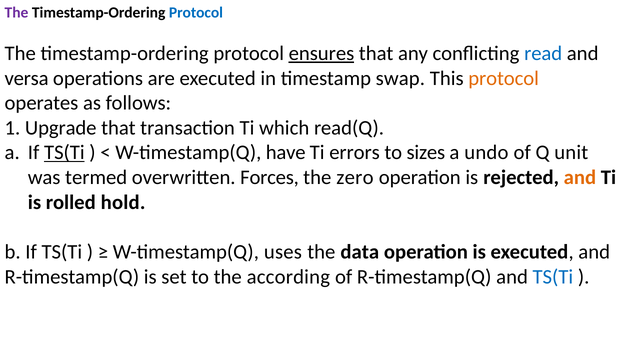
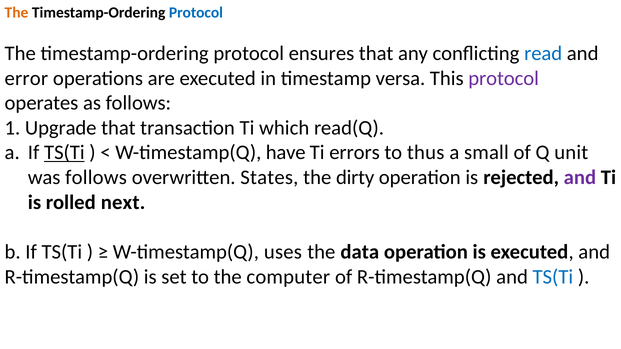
The at (16, 13) colour: purple -> orange
ensures underline: present -> none
versa: versa -> error
swap: swap -> versa
protocol at (504, 78) colour: orange -> purple
sizes: sizes -> thus
undo: undo -> small
was termed: termed -> follows
Forces: Forces -> States
zero: zero -> dirty
and at (580, 178) colour: orange -> purple
hold: hold -> next
according: according -> computer
